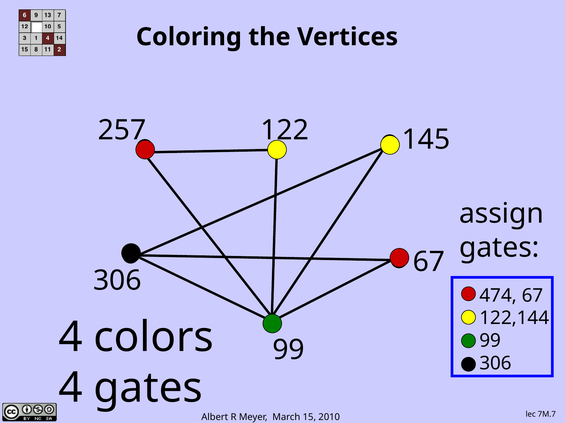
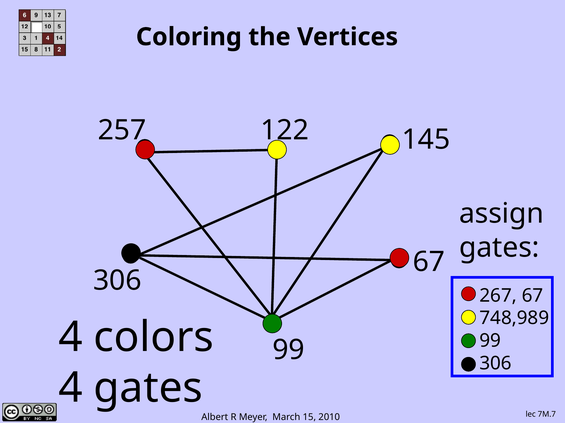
474: 474 -> 267
122,144: 122,144 -> 748,989
